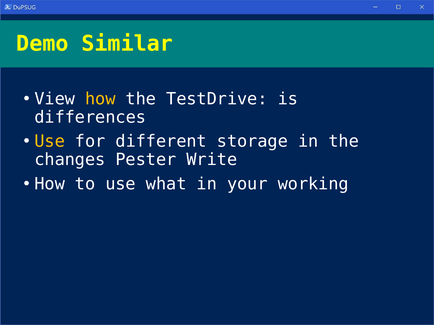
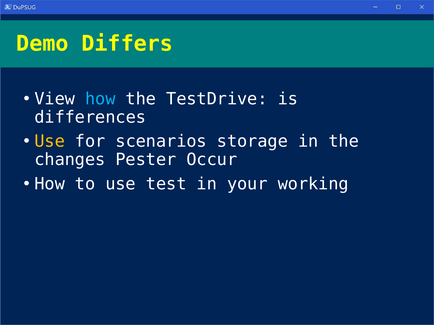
Similar: Similar -> Differs
how at (100, 99) colour: yellow -> light blue
different: different -> scenarios
Write: Write -> Occur
what: what -> test
